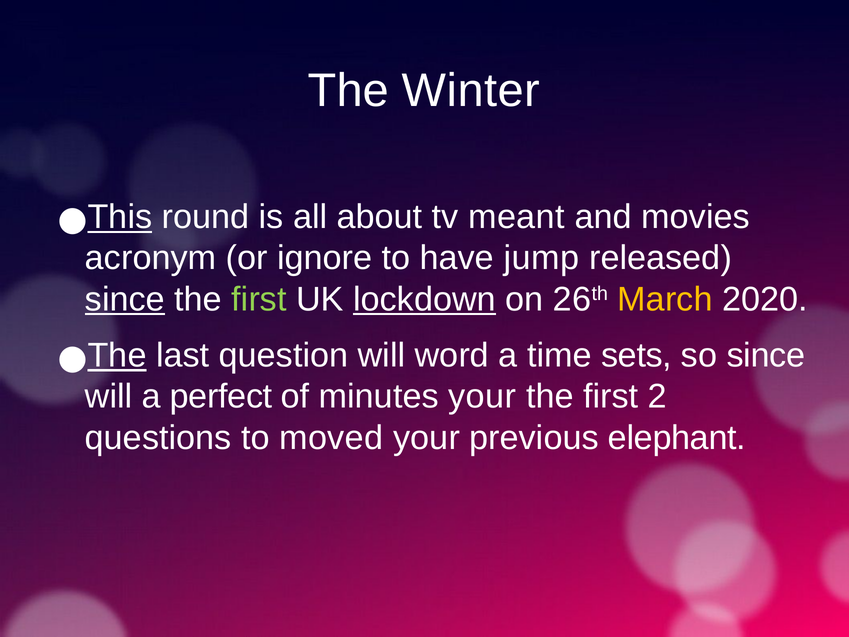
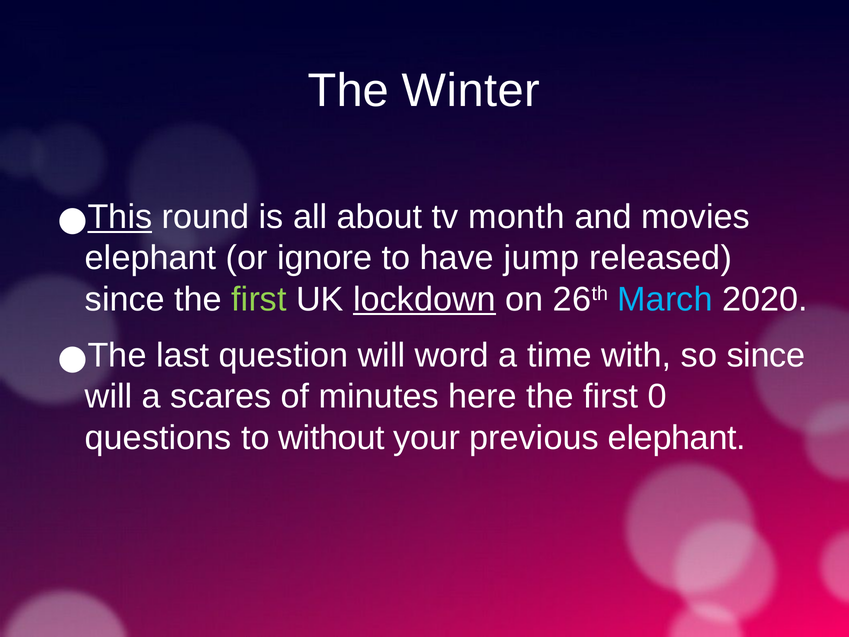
meant: meant -> month
acronym at (151, 258): acronym -> elephant
since at (125, 299) underline: present -> none
March colour: yellow -> light blue
The at (117, 355) underline: present -> none
sets: sets -> with
perfect: perfect -> scares
minutes your: your -> here
2: 2 -> 0
moved: moved -> without
